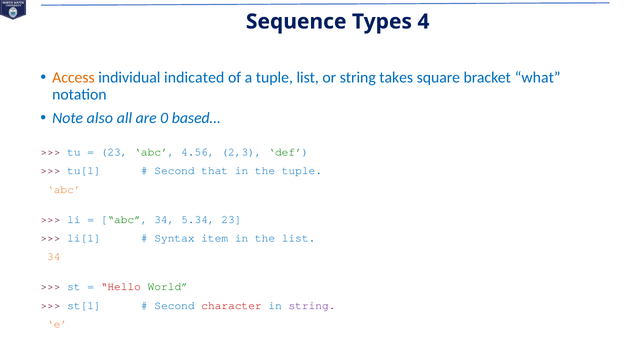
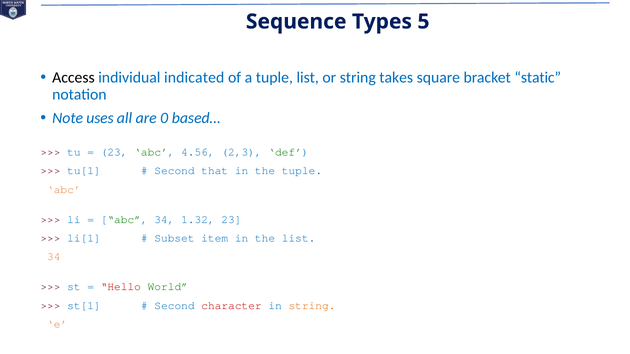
4: 4 -> 5
Access colour: orange -> black
what: what -> static
also: also -> uses
5.34: 5.34 -> 1.32
Syntax: Syntax -> Subset
string at (312, 306) colour: purple -> orange
